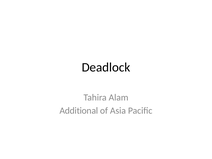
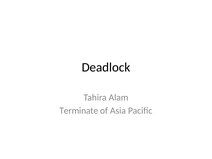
Additional: Additional -> Terminate
